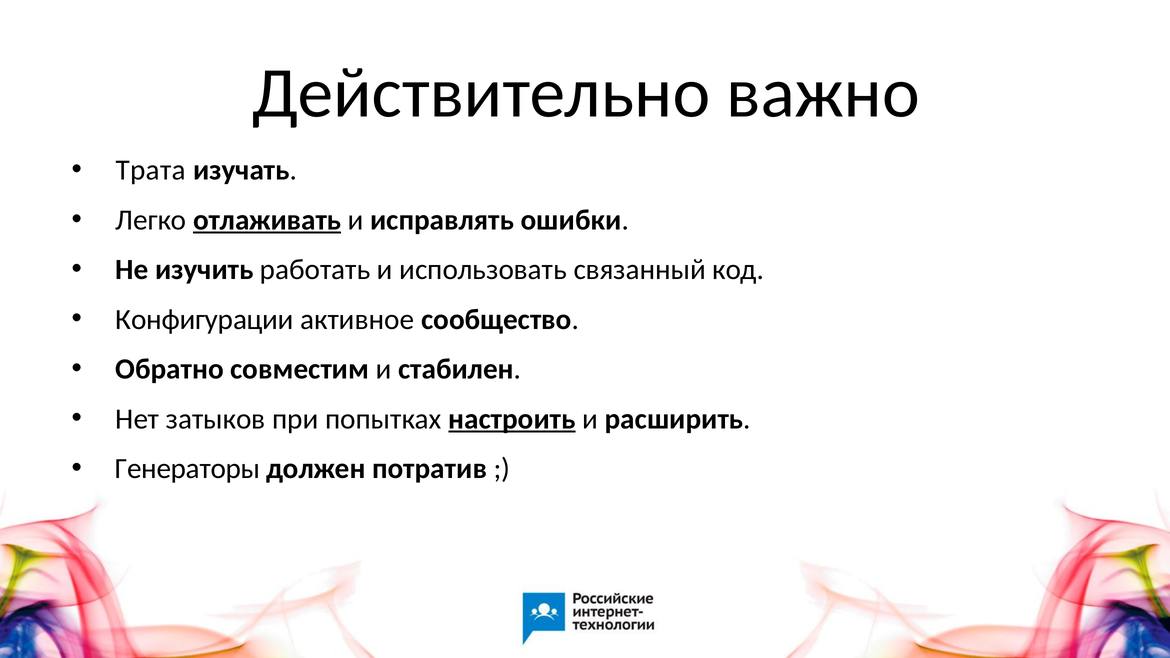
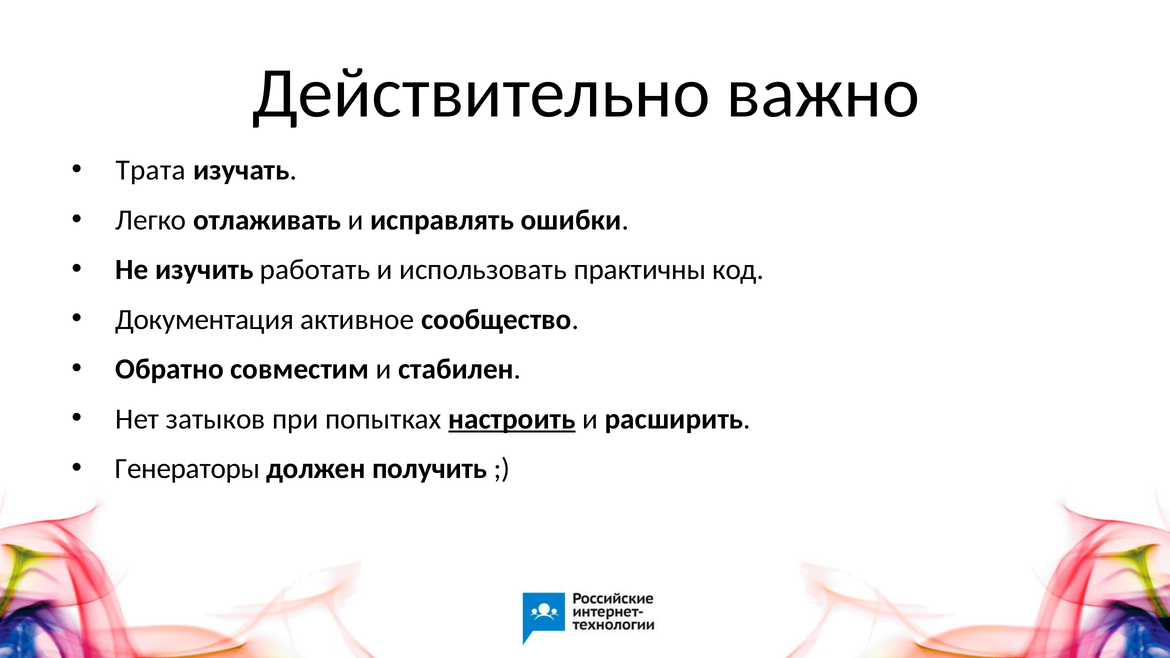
отлаживать underline: present -> none
связанный: связанный -> практичны
Конфигурации: Конфигурации -> Документация
потратив: потратив -> получить
